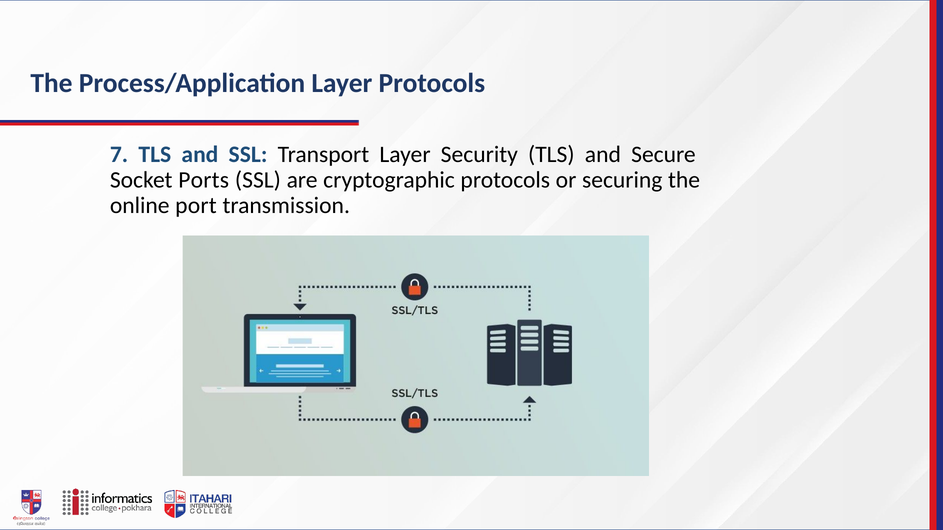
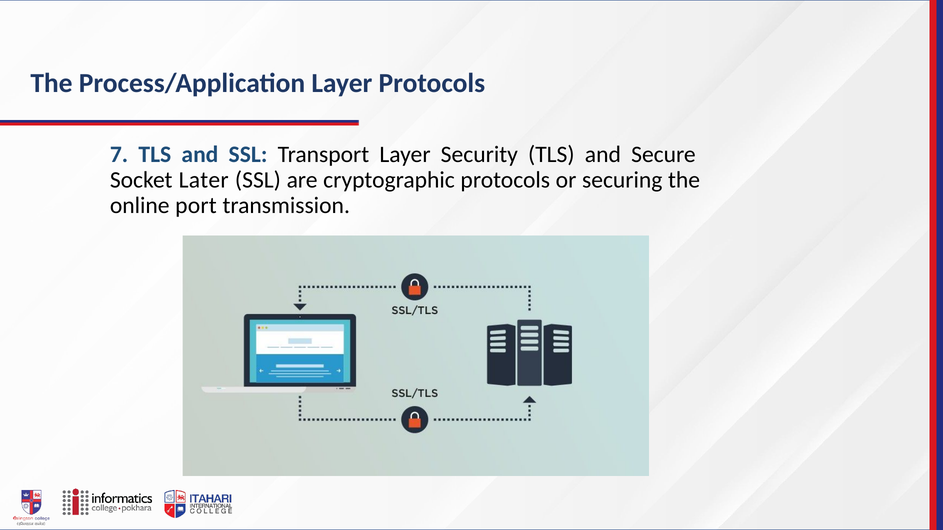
Ports: Ports -> Later
